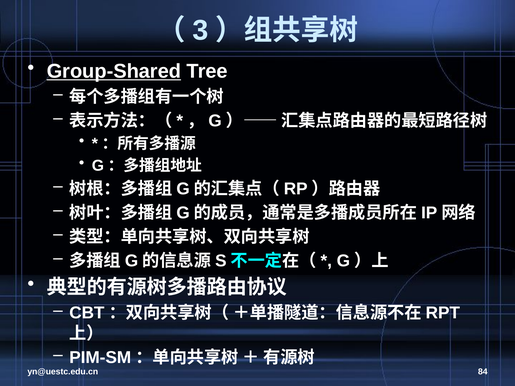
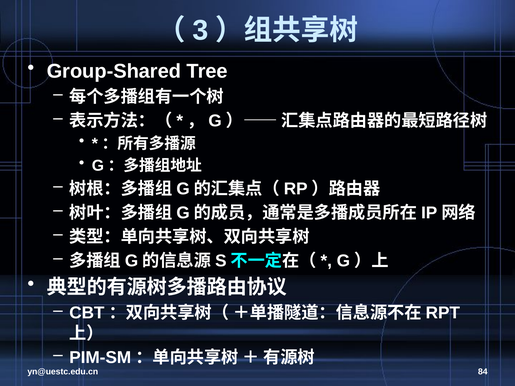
Group-Shared underline: present -> none
